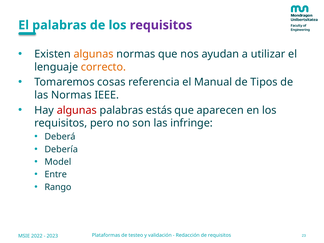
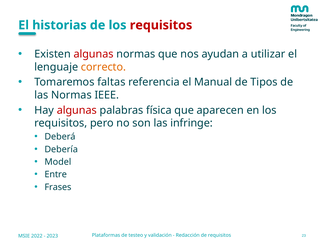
El palabras: palabras -> historias
requisitos at (161, 25) colour: purple -> red
algunas at (94, 54) colour: orange -> red
cosas: cosas -> faltas
estás: estás -> física
Rango: Rango -> Frases
